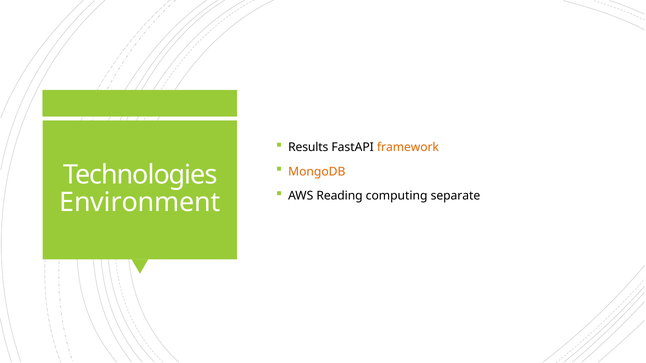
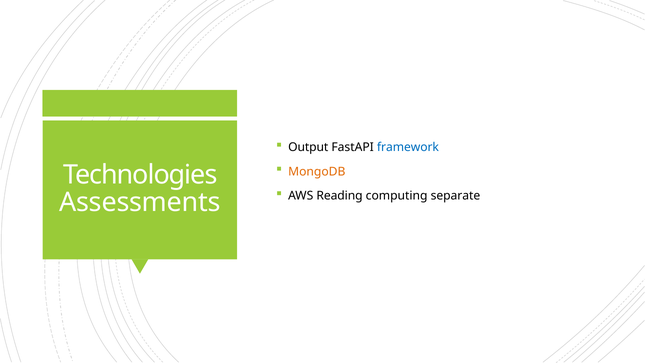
Results: Results -> Output
framework colour: orange -> blue
Environment: Environment -> Assessments
